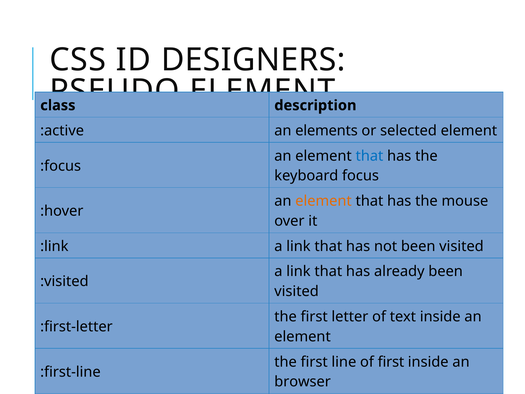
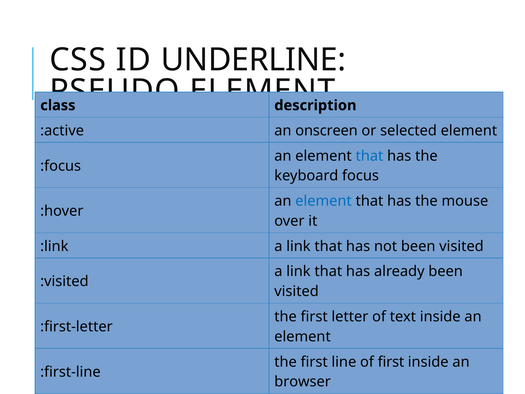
DESIGNERS: DESIGNERS -> UNDERLINE
elements: elements -> onscreen
element at (324, 201) colour: orange -> blue
